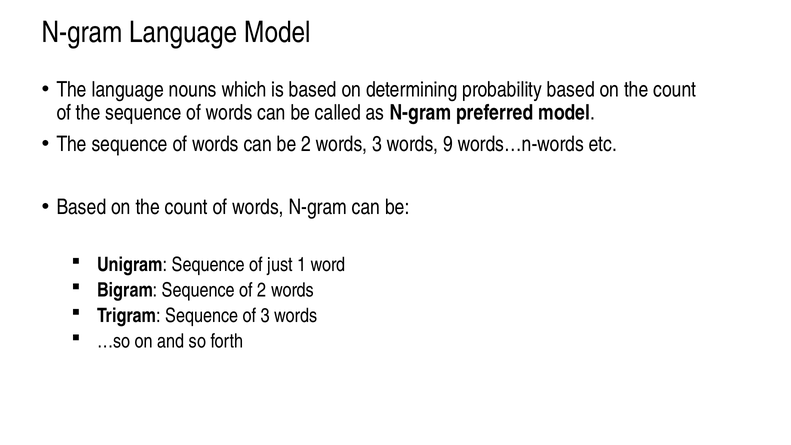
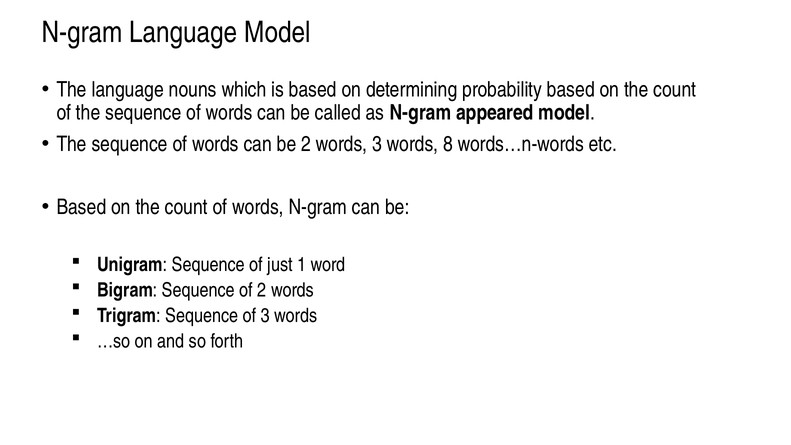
preferred: preferred -> appeared
9: 9 -> 8
